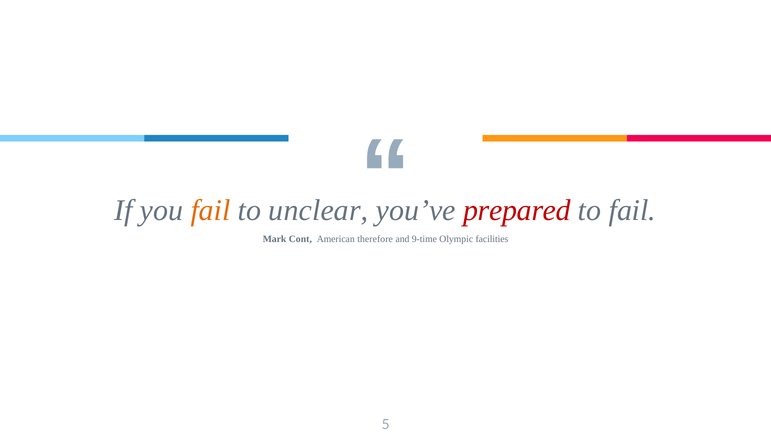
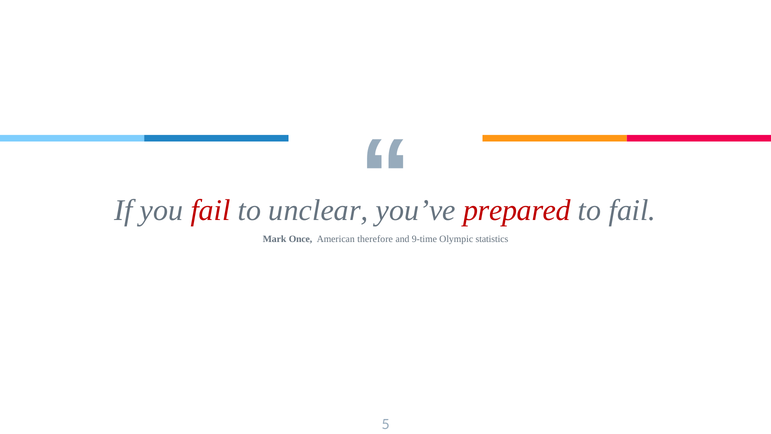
fail at (210, 210) colour: orange -> red
Cont: Cont -> Once
facilities: facilities -> statistics
